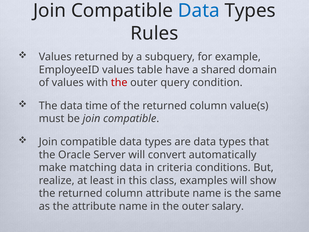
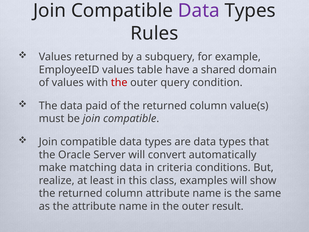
Data at (199, 11) colour: blue -> purple
time: time -> paid
salary: salary -> result
